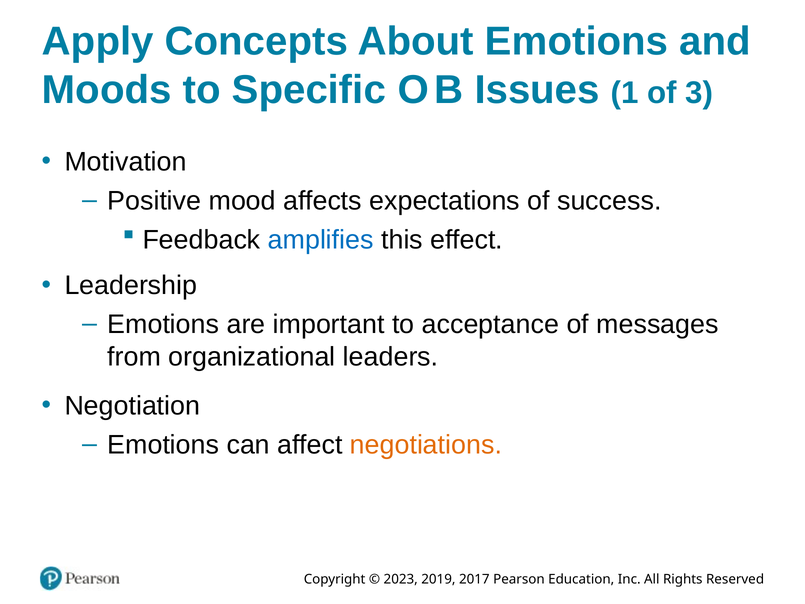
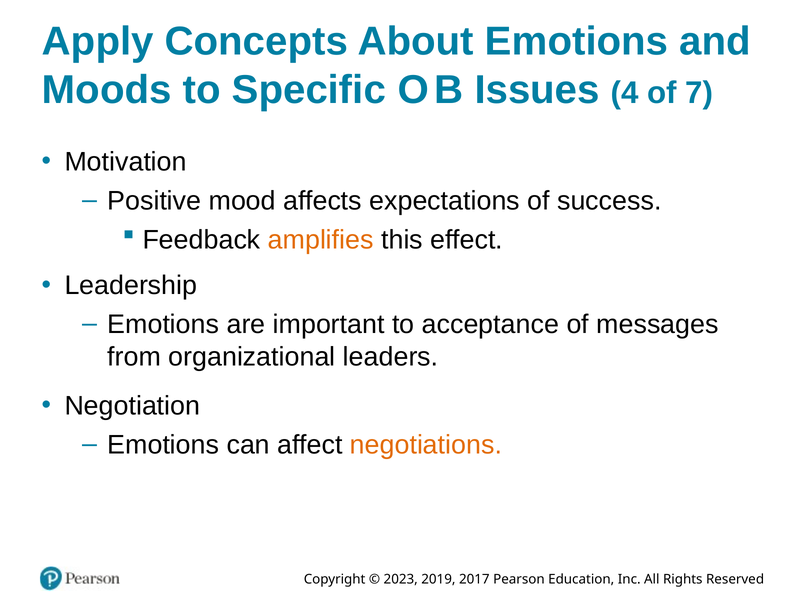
1: 1 -> 4
3: 3 -> 7
amplifies colour: blue -> orange
